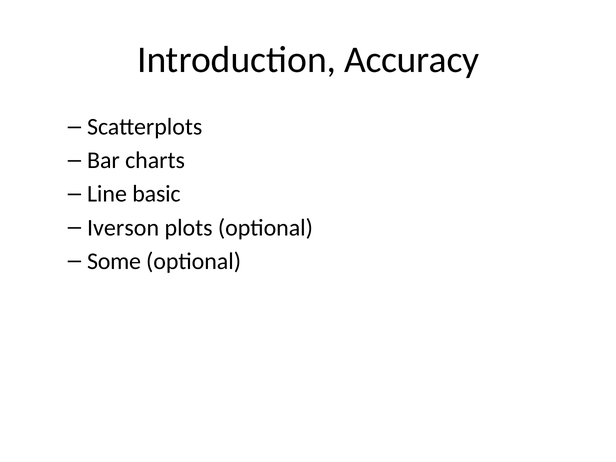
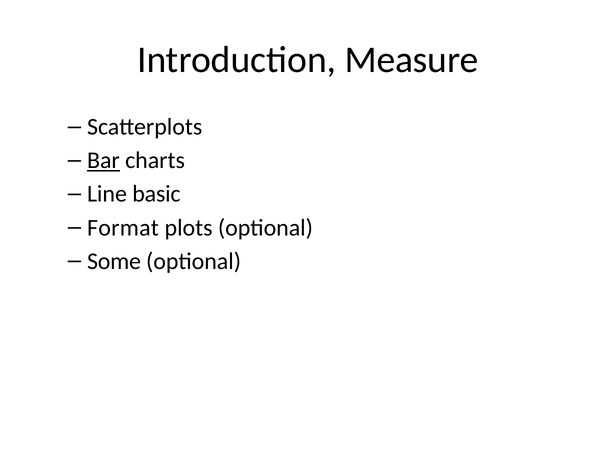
Accuracy: Accuracy -> Measure
Bar underline: none -> present
Iverson: Iverson -> Format
